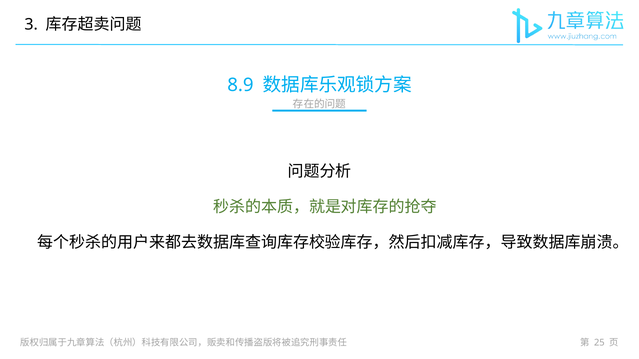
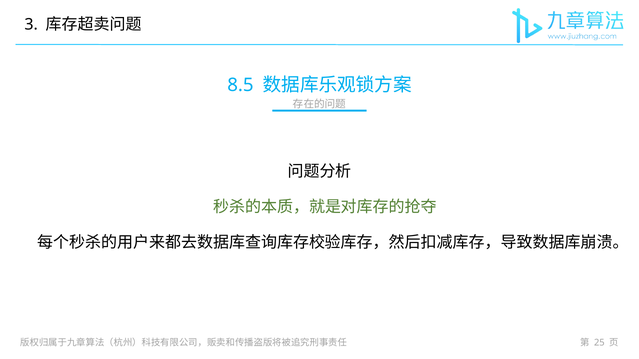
8.9: 8.9 -> 8.5
